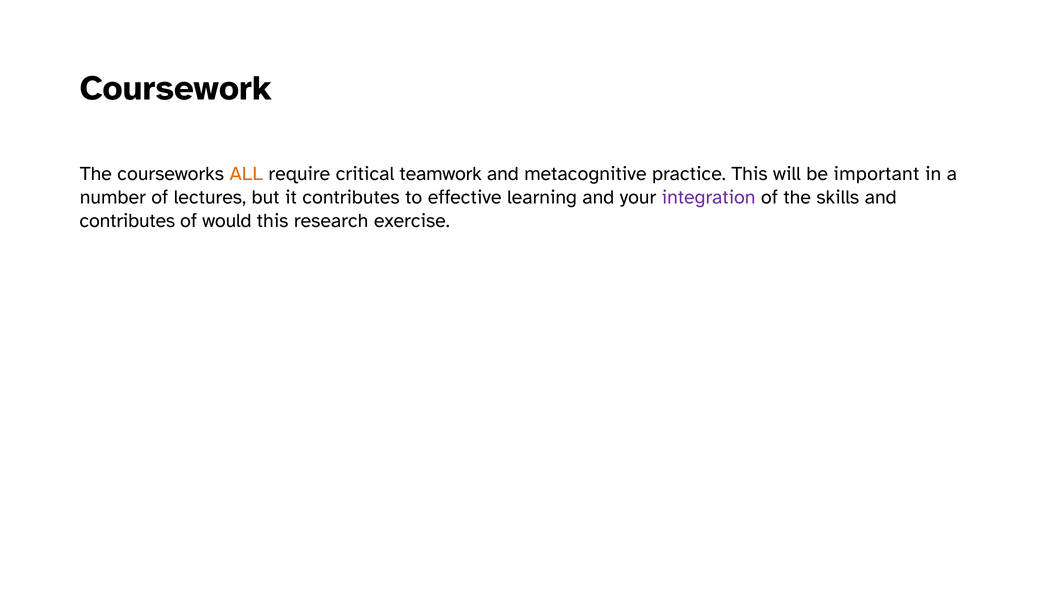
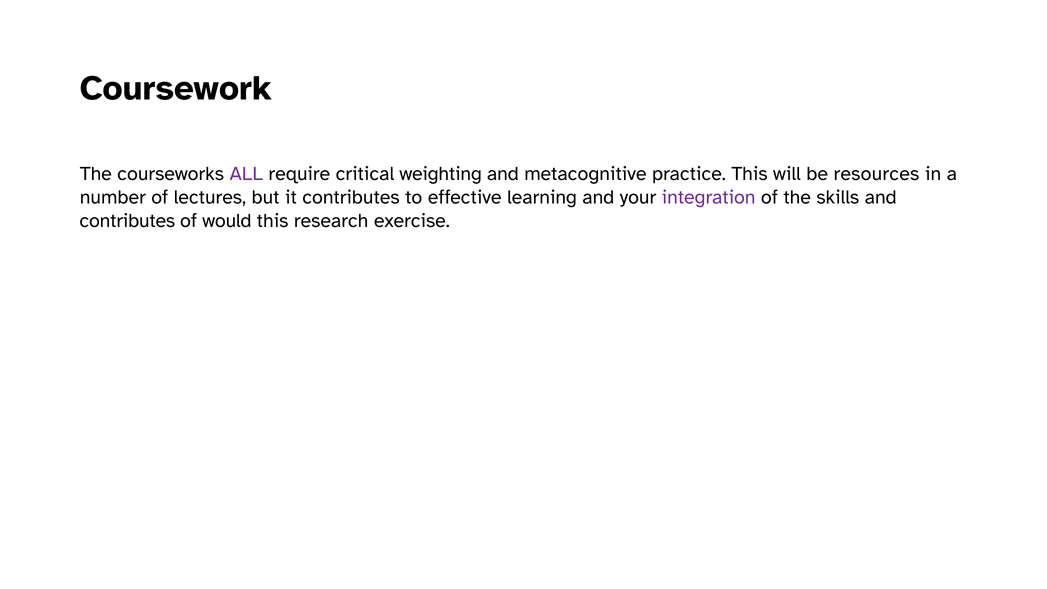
ALL colour: orange -> purple
teamwork: teamwork -> weighting
important: important -> resources
